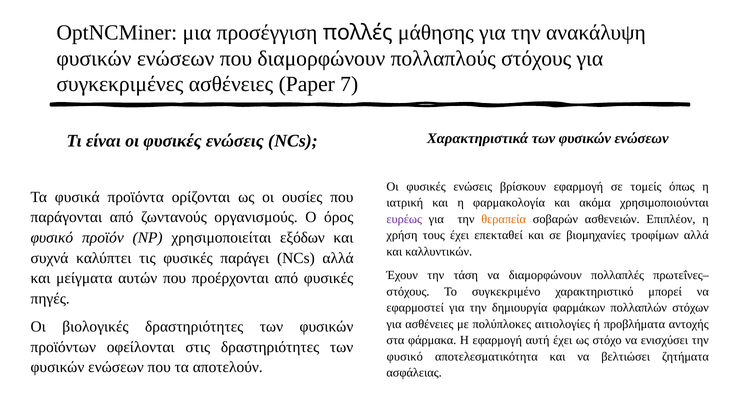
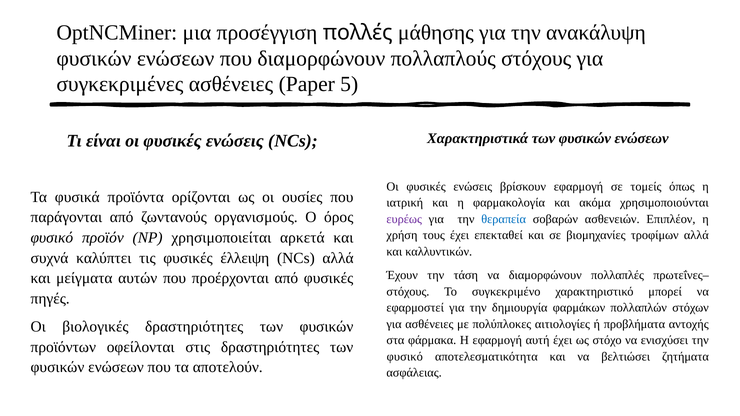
7: 7 -> 5
θεραπεία colour: orange -> blue
εξόδων: εξόδων -> αρκετά
παράγει: παράγει -> έλλειψη
